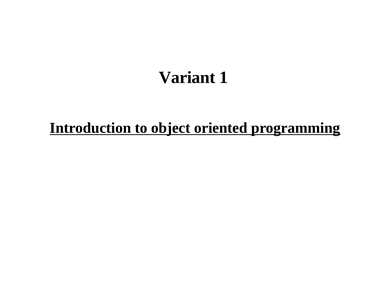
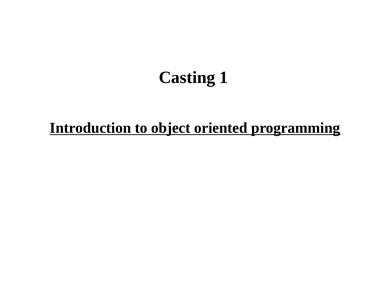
Variant: Variant -> Casting
